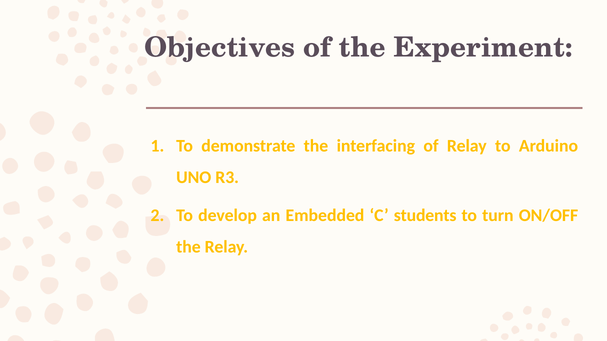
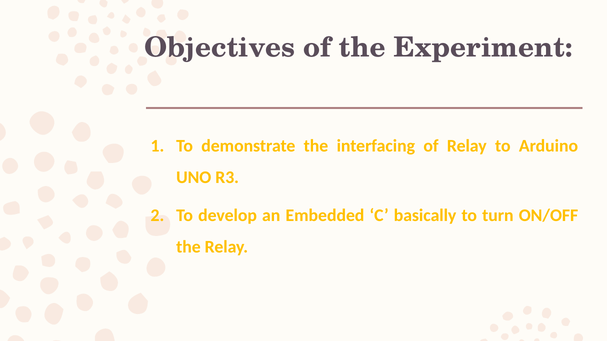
students: students -> basically
